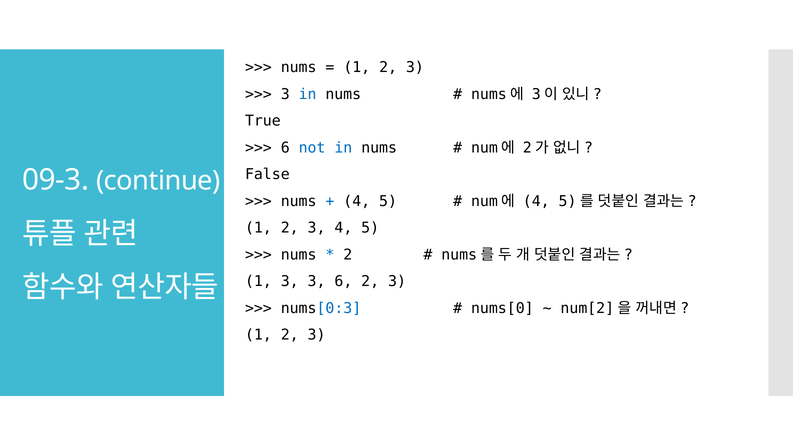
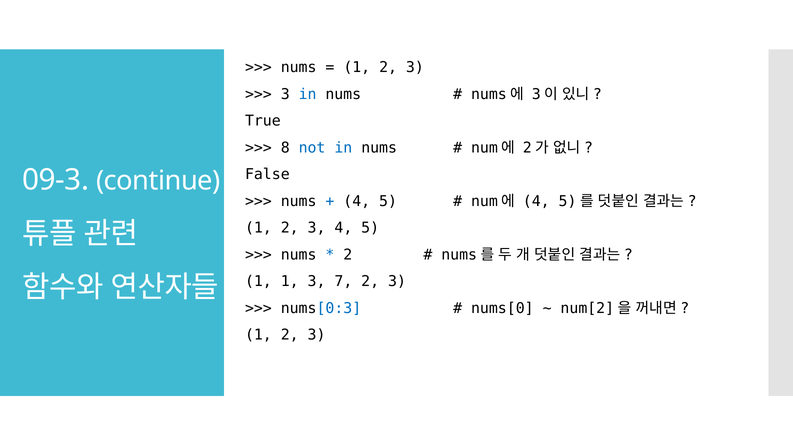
6 at (285, 148): 6 -> 8
1 3: 3 -> 1
3 6: 6 -> 7
